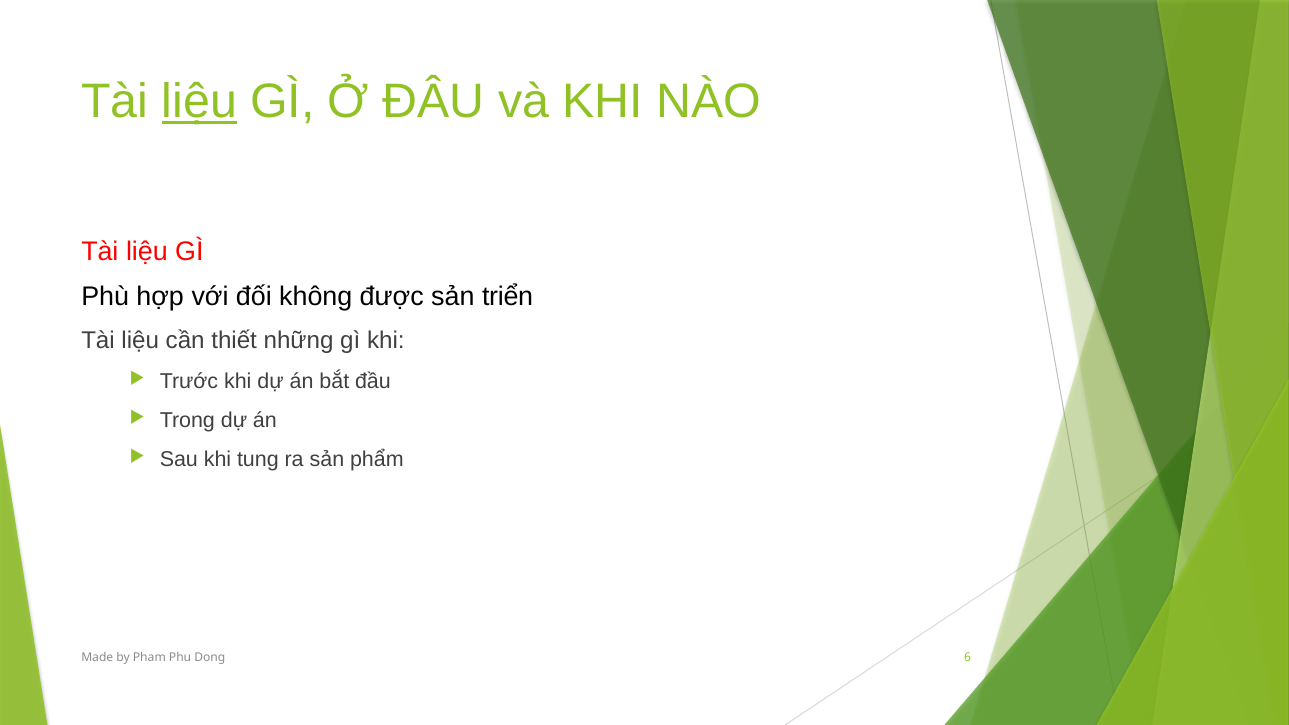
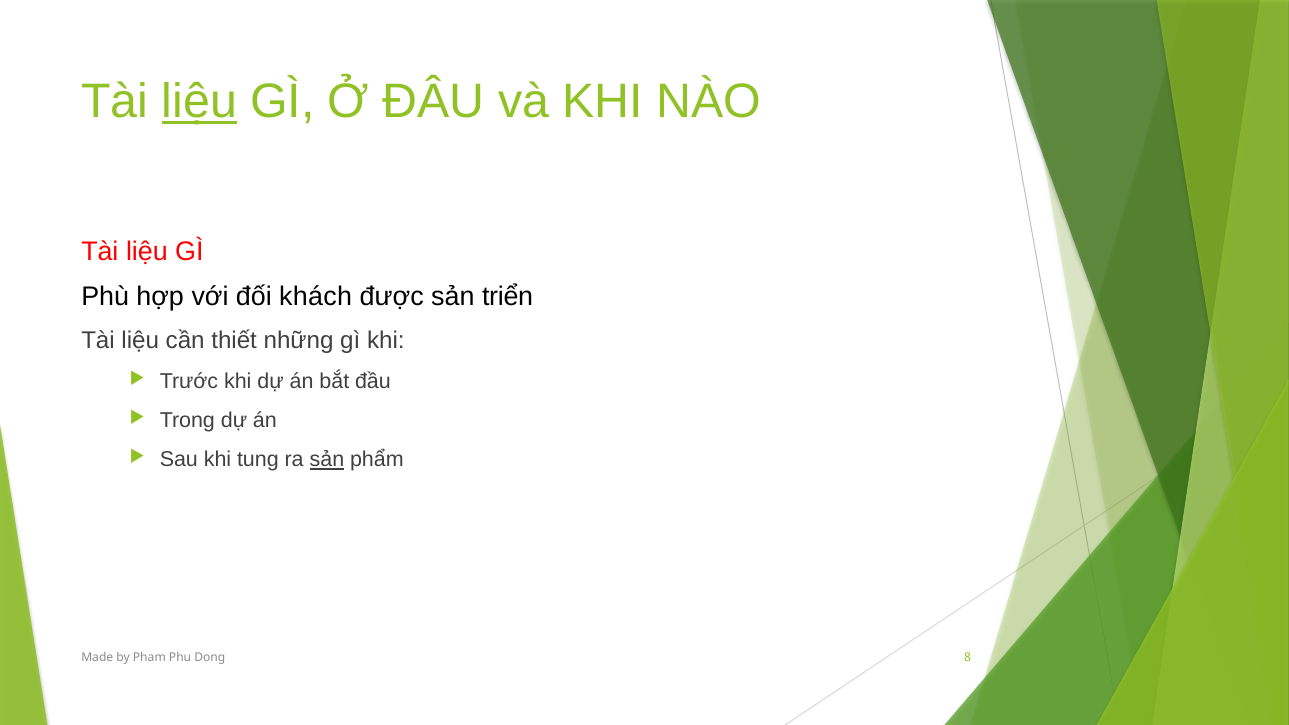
không: không -> khách
sản at (327, 460) underline: none -> present
6: 6 -> 8
